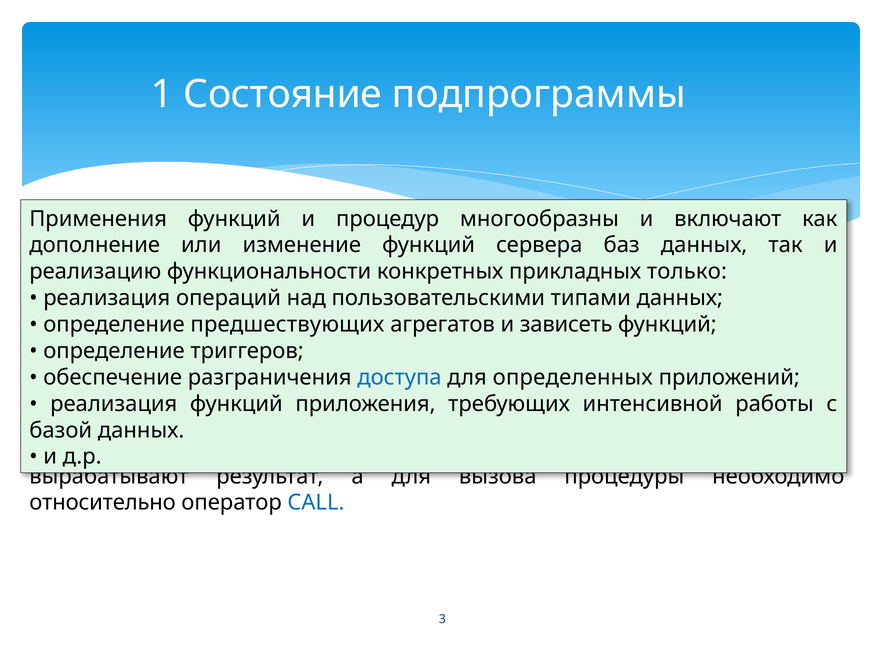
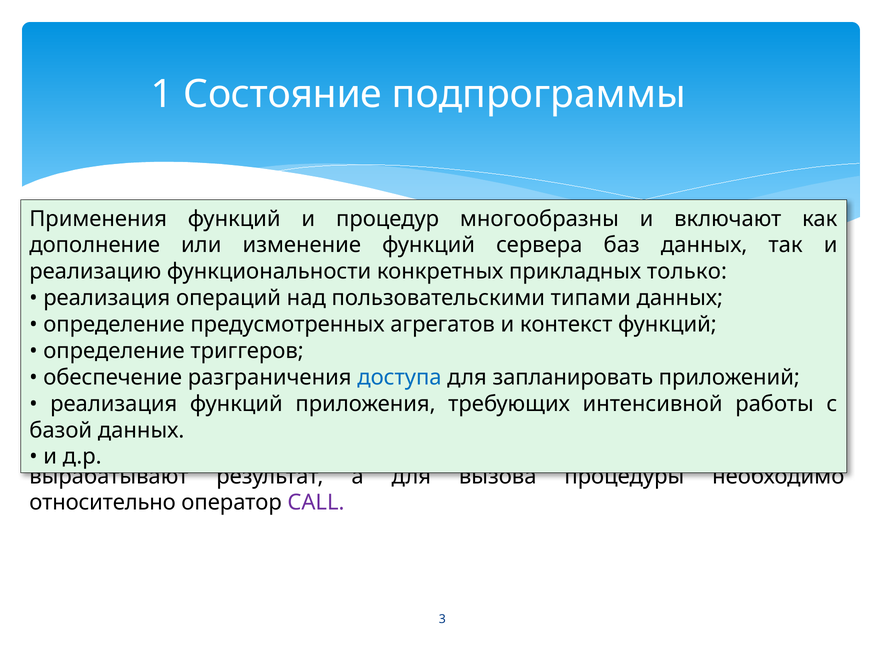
предшествующих: предшествующих -> предусмотренных
зависеть: зависеть -> контекст
определенных: определенных -> запланировать
CALL colour: blue -> purple
